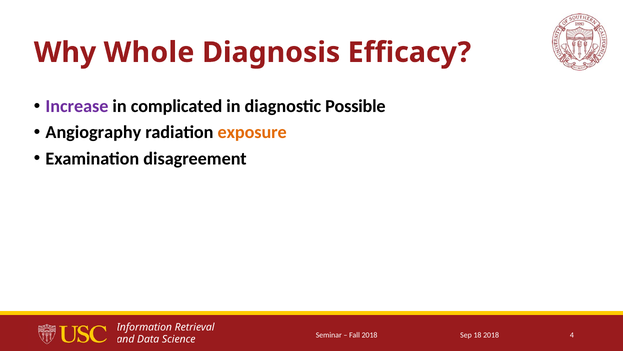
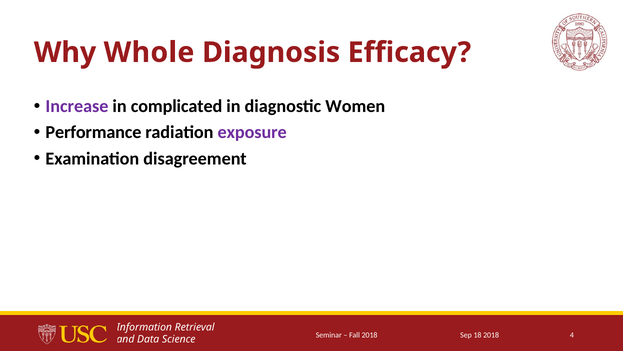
Possible: Possible -> Women
Angiography: Angiography -> Performance
exposure colour: orange -> purple
